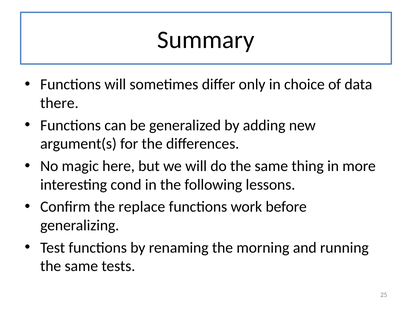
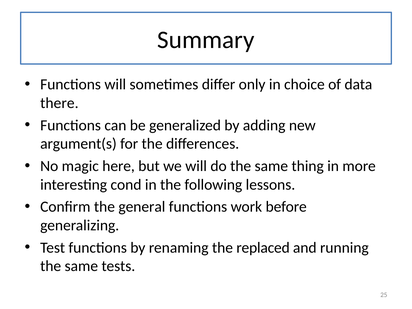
replace: replace -> general
morning: morning -> replaced
